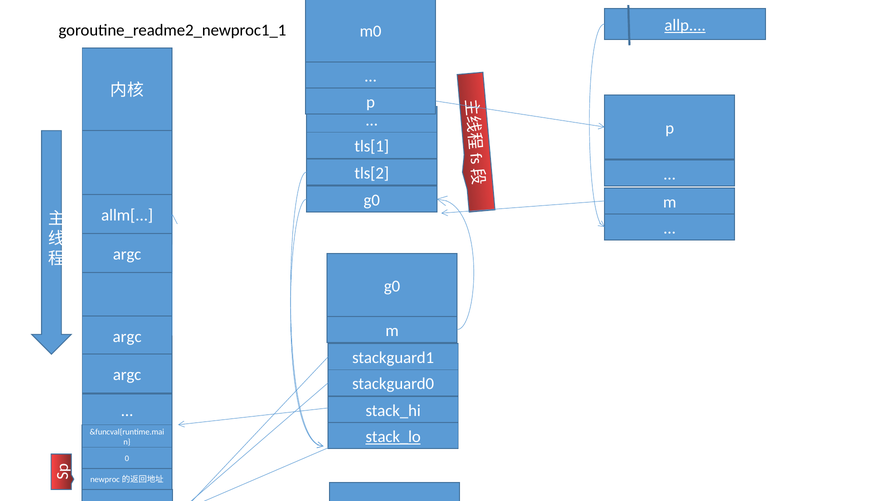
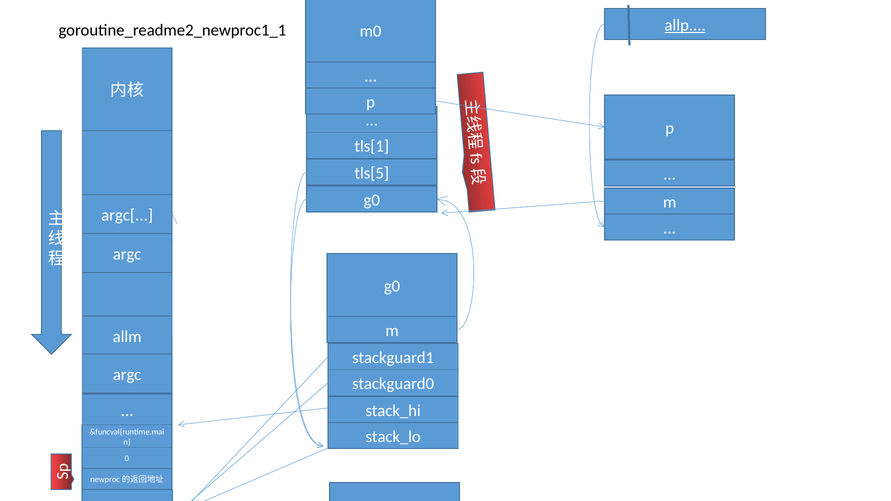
tls[2: tls[2 -> tls[5
allm[: allm[ -> argc[
argc at (127, 337): argc -> allm
stack_lo underline: present -> none
